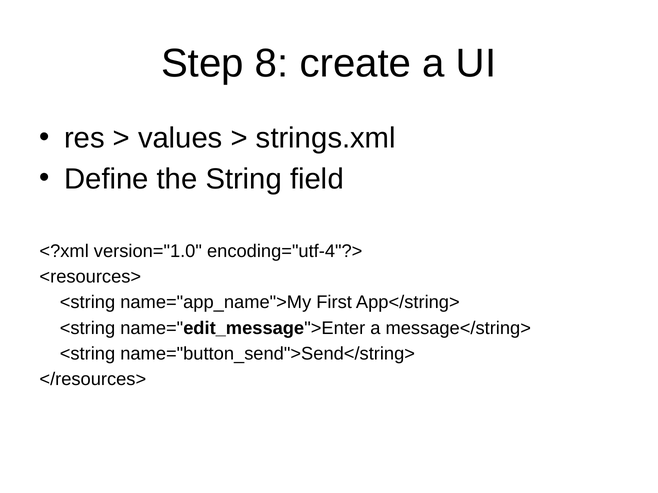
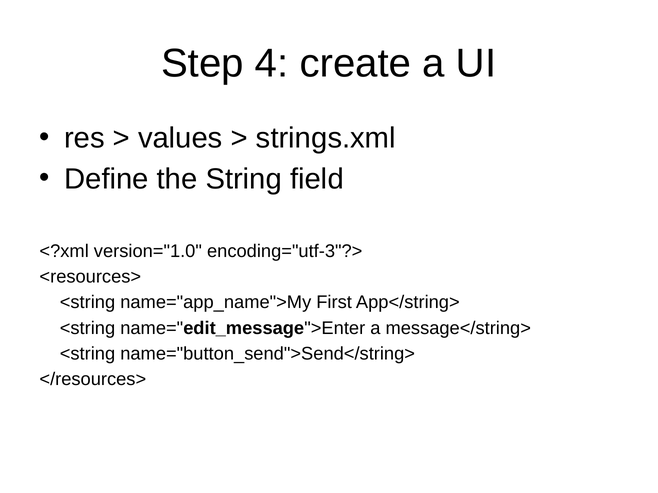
8: 8 -> 4
encoding="utf-4"?>: encoding="utf-4"?> -> encoding="utf-3"?>
